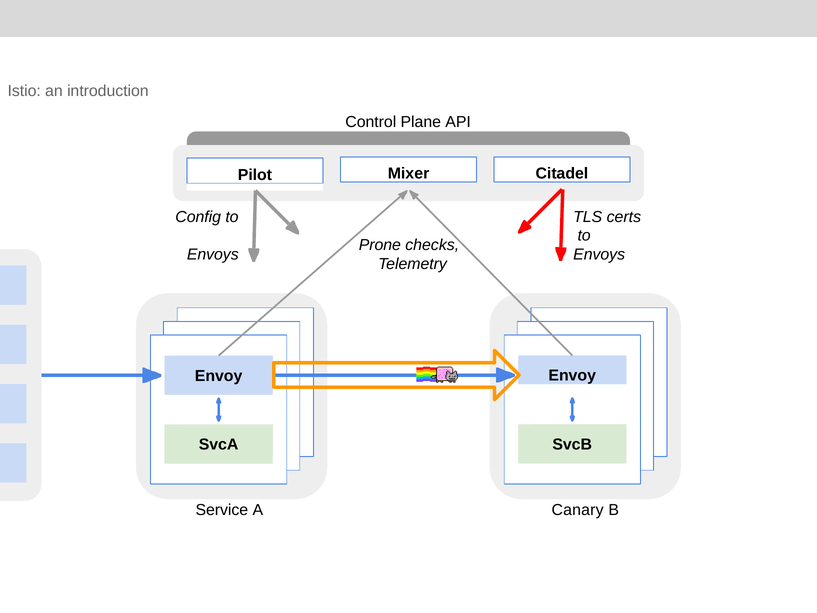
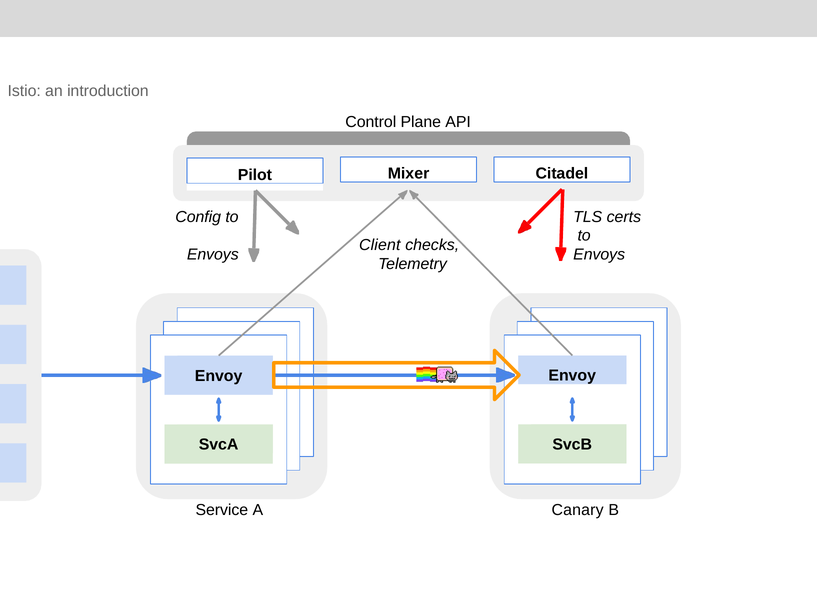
Prone: Prone -> Client
